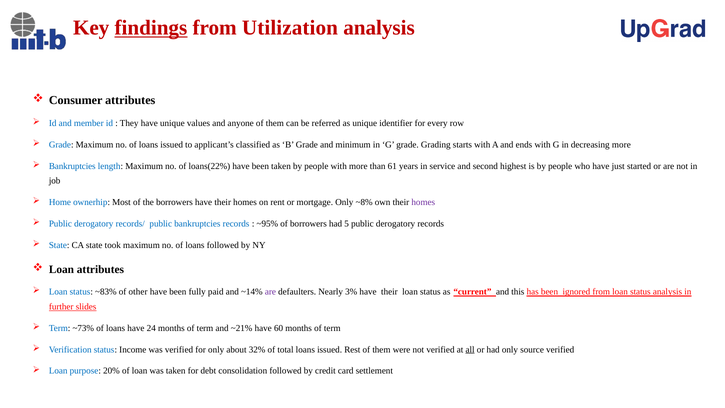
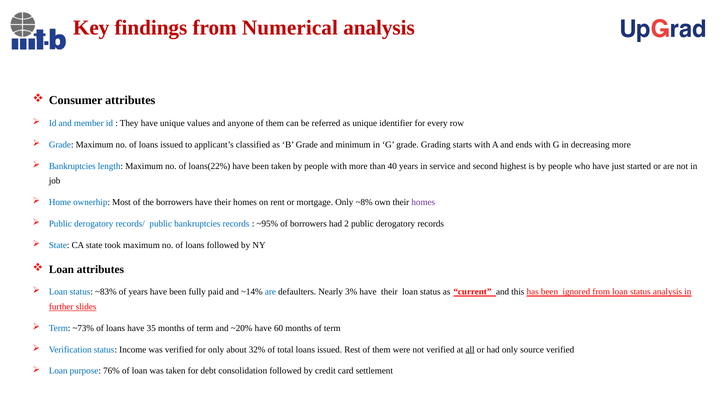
findings underline: present -> none
Utilization: Utilization -> Numerical
61: 61 -> 40
5: 5 -> 2
of other: other -> years
are at (270, 292) colour: purple -> blue
24: 24 -> 35
~21%: ~21% -> ~20%
20%: 20% -> 76%
